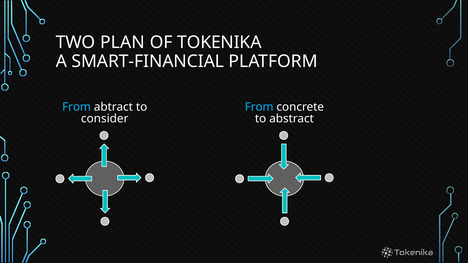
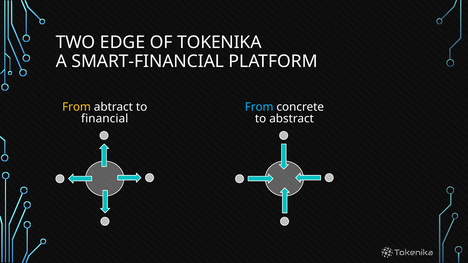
PLAN: PLAN -> EDGE
From at (77, 107) colour: light blue -> yellow
consider: consider -> financial
